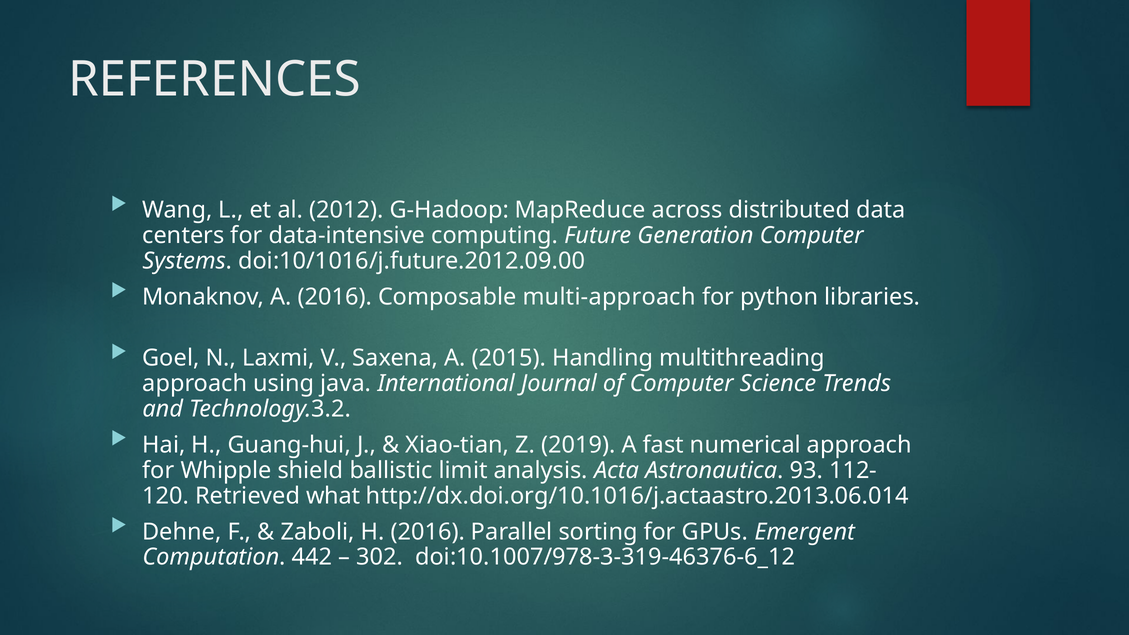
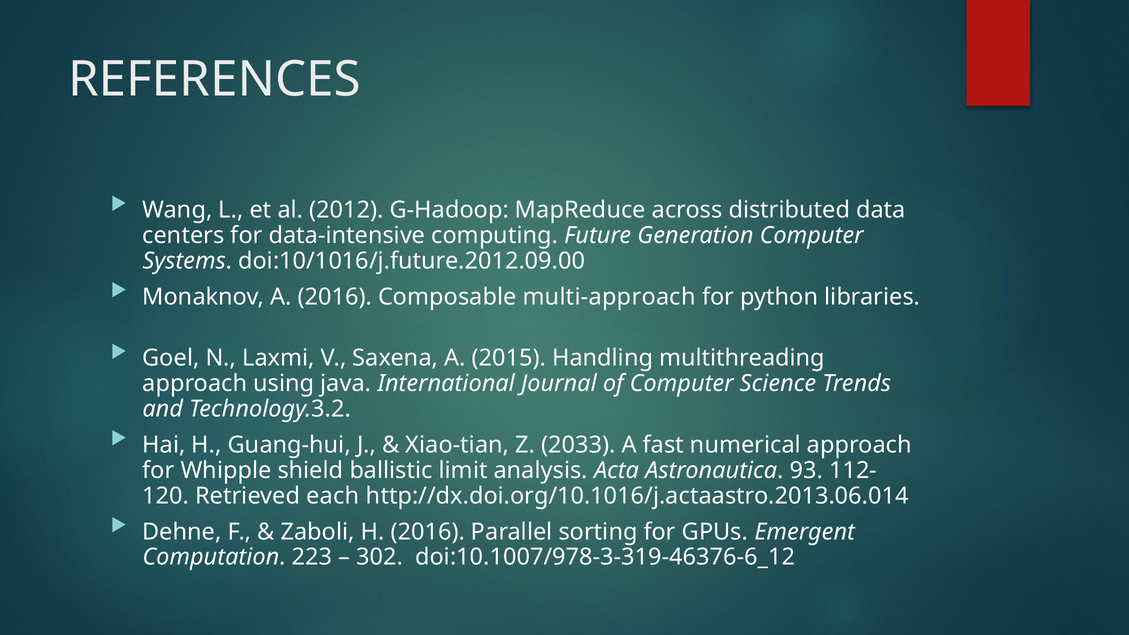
2019: 2019 -> 2033
what: what -> each
442: 442 -> 223
